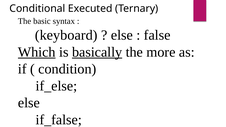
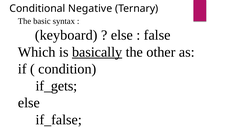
Executed: Executed -> Negative
Which underline: present -> none
more: more -> other
if_else: if_else -> if_gets
